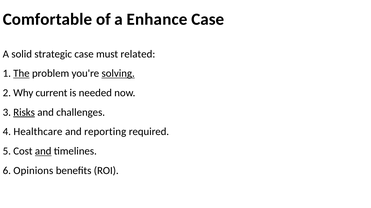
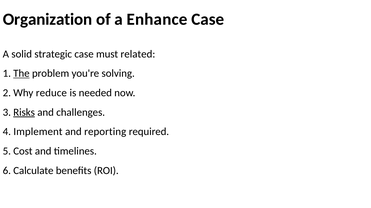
Comfortable: Comfortable -> Organization
solving underline: present -> none
current: current -> reduce
Healthcare: Healthcare -> Implement
and at (43, 152) underline: present -> none
Opinions: Opinions -> Calculate
